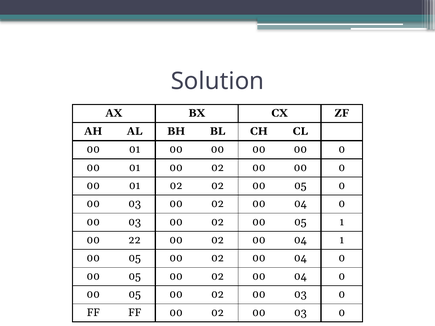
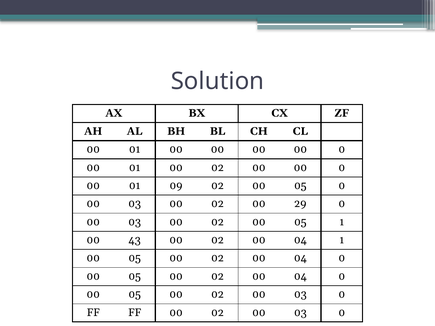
01 02: 02 -> 09
04 at (300, 204): 04 -> 29
22: 22 -> 43
